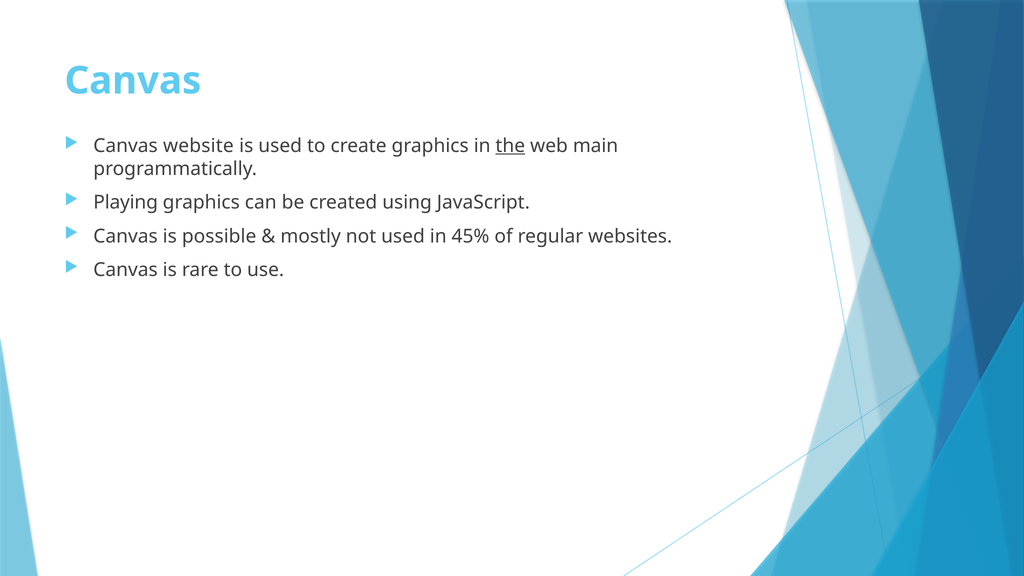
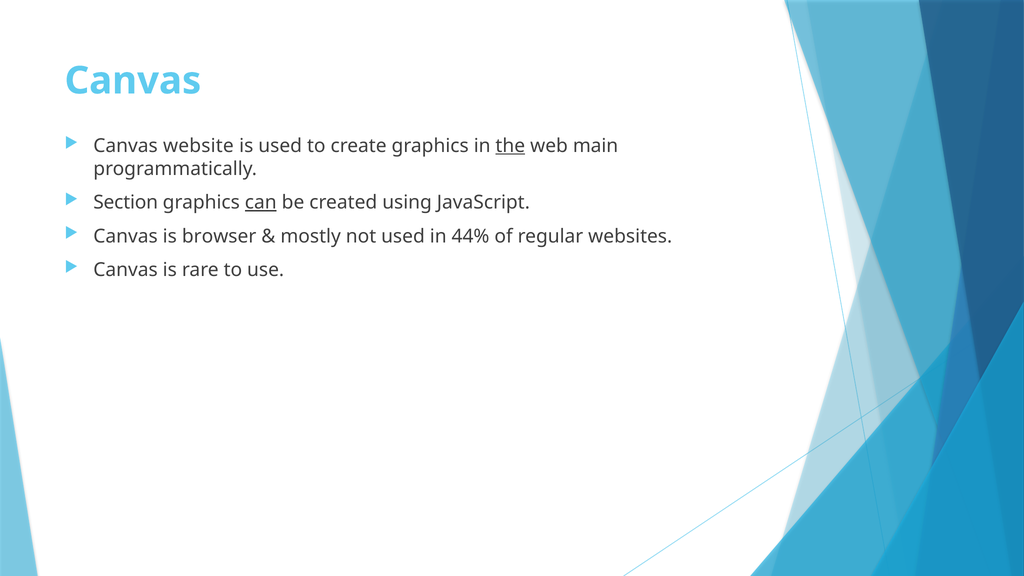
Playing: Playing -> Section
can underline: none -> present
possible: possible -> browser
45%: 45% -> 44%
